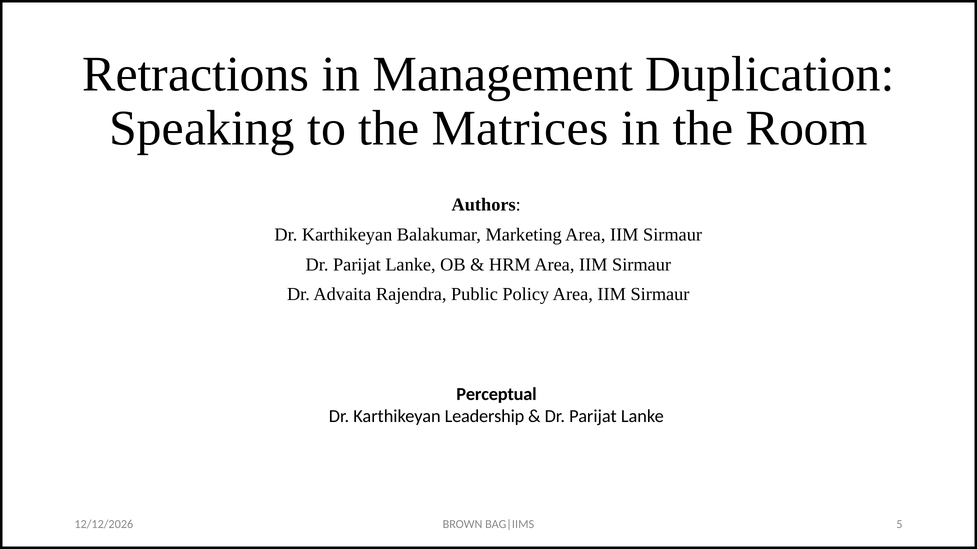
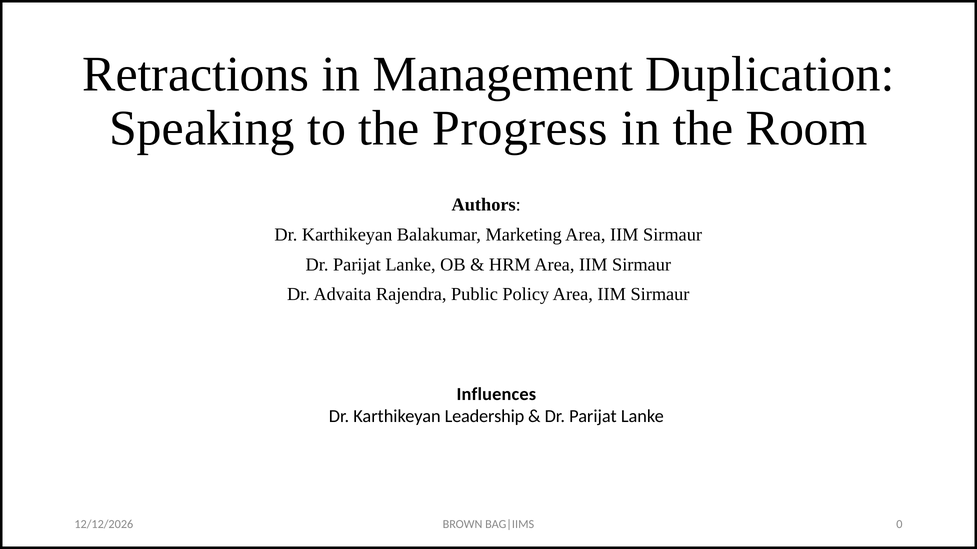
Matrices: Matrices -> Progress
Perceptual: Perceptual -> Influences
5: 5 -> 0
